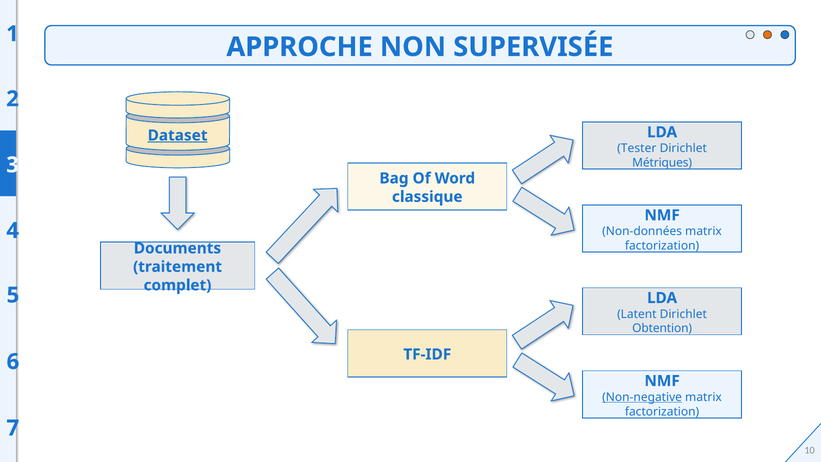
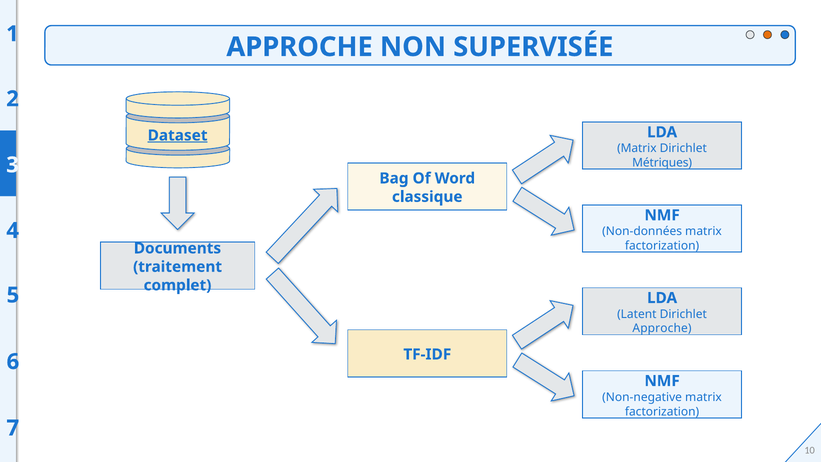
Tester at (637, 148): Tester -> Matrix
Obtention at (662, 328): Obtention -> Approche
Non-negative underline: present -> none
